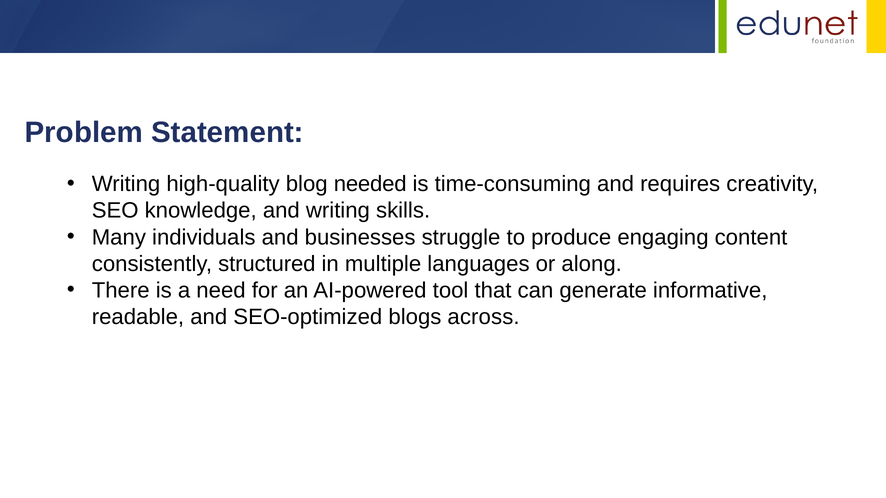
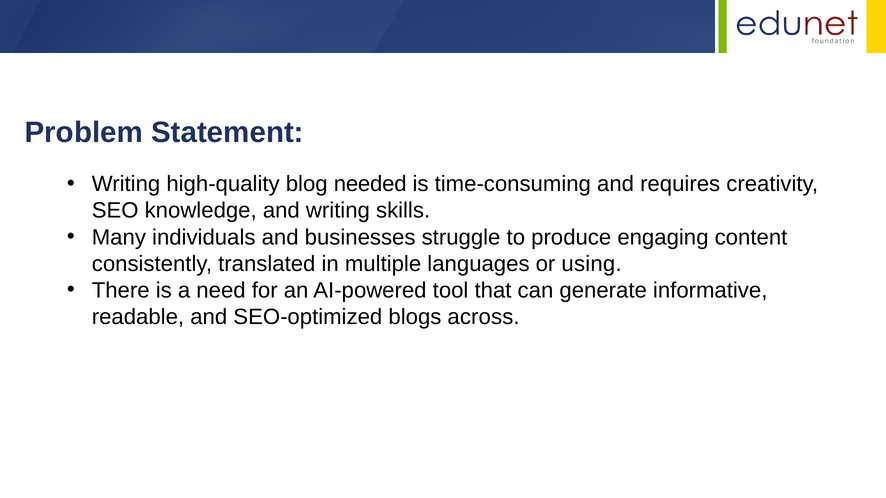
structured: structured -> translated
along: along -> using
